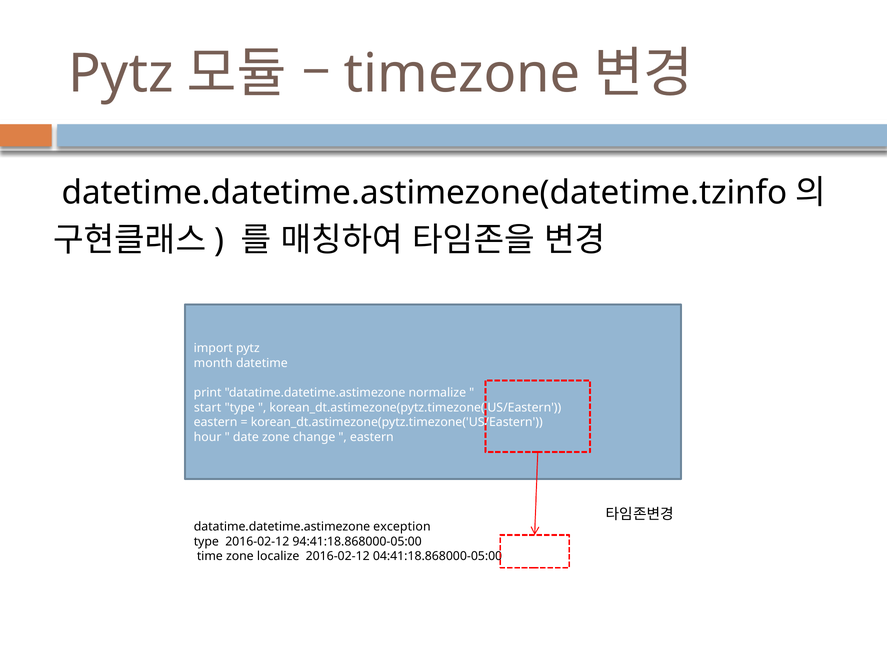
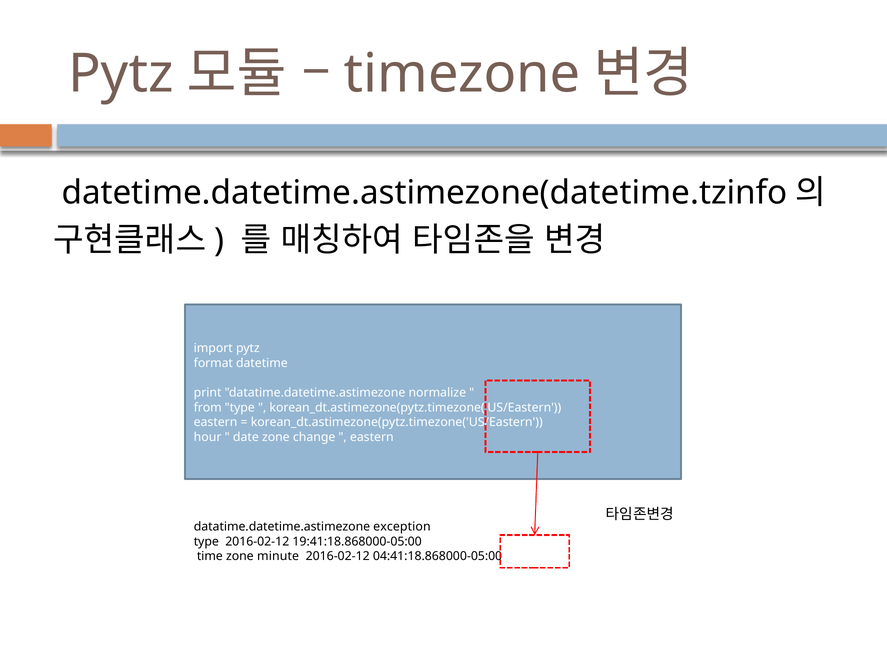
month: month -> format
start: start -> from
94:41:18.868000-05:00: 94:41:18.868000-05:00 -> 19:41:18.868000-05:00
localize: localize -> minute
